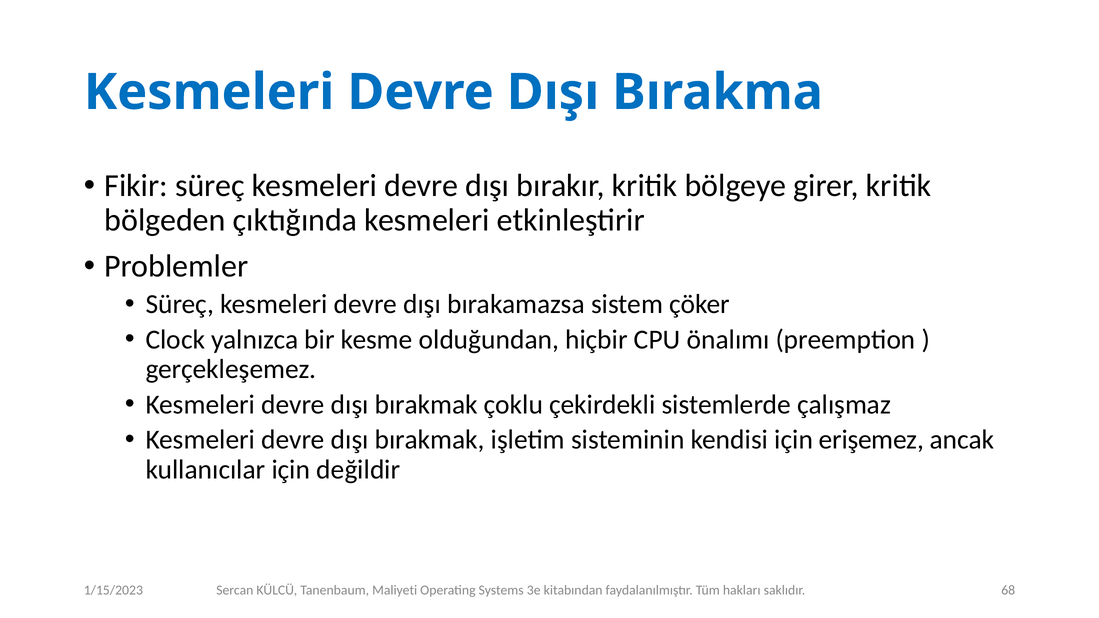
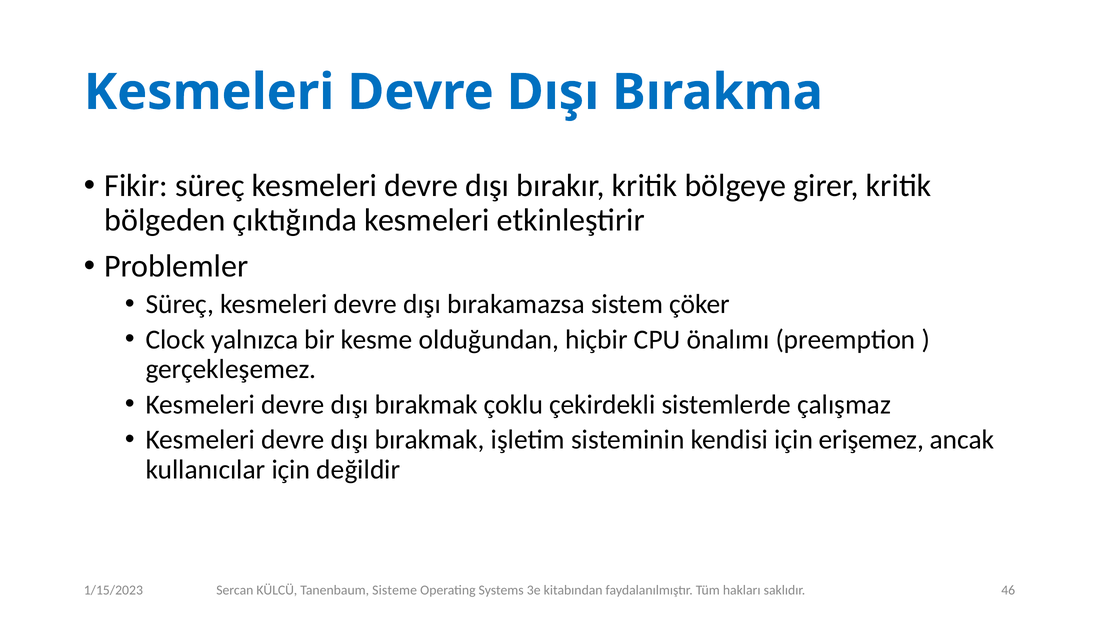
Maliyeti: Maliyeti -> Sisteme
68: 68 -> 46
